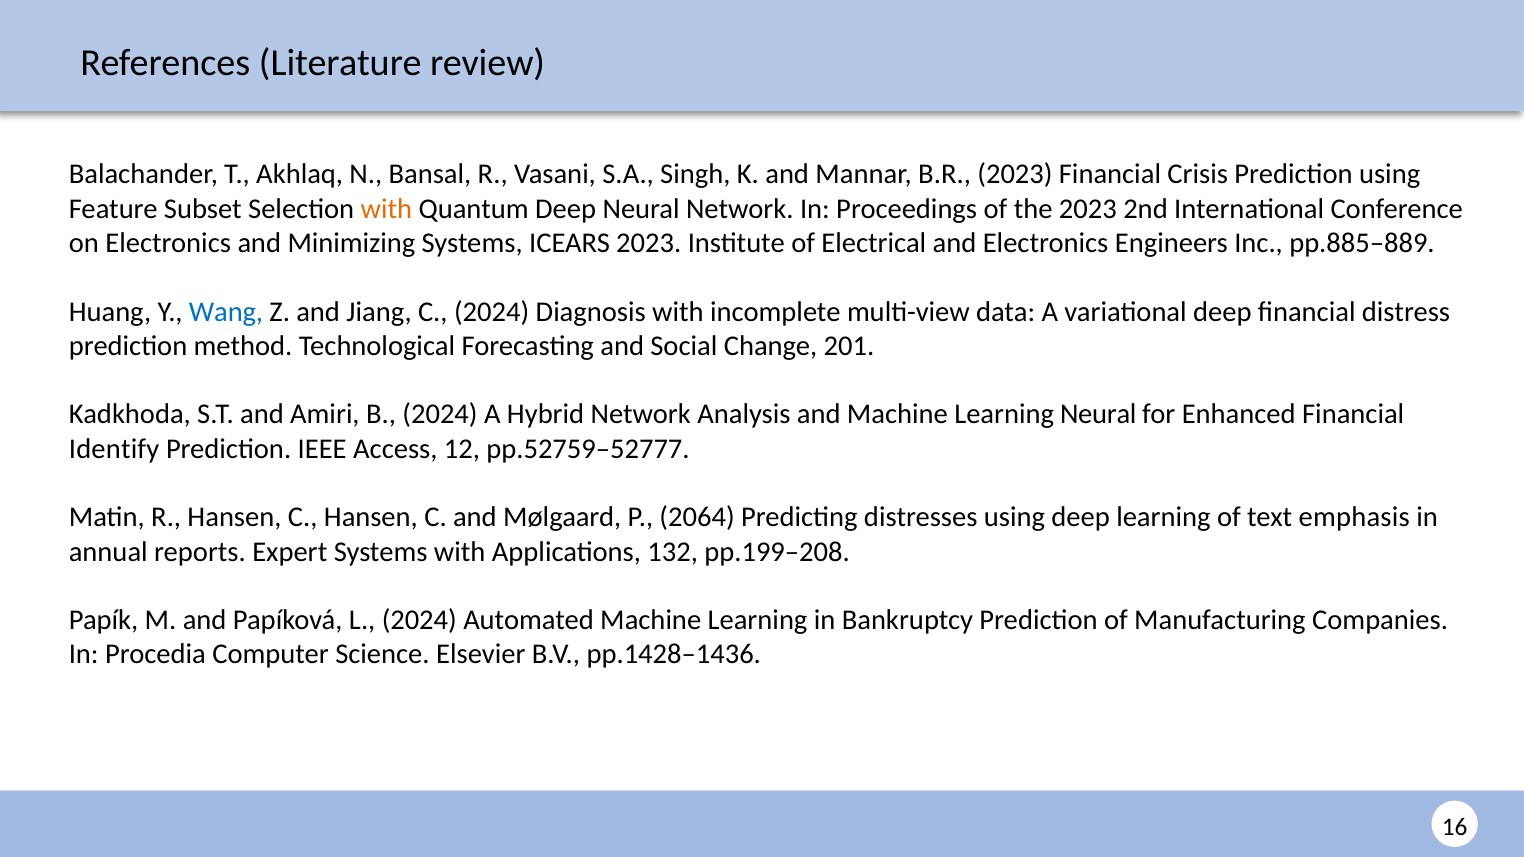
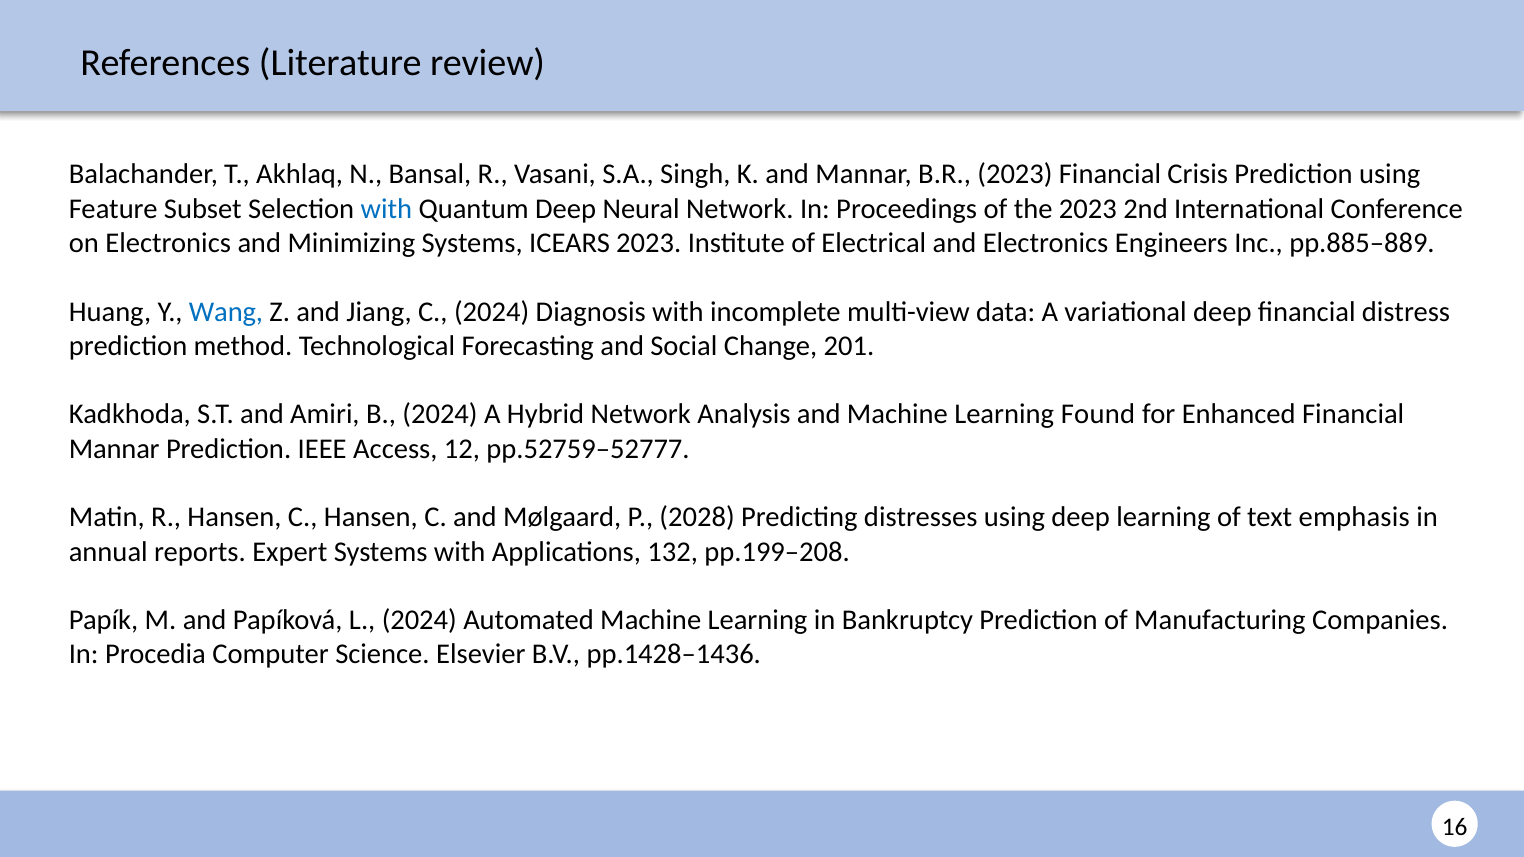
with at (386, 209) colour: orange -> blue
Learning Neural: Neural -> Found
Identify at (114, 449): Identify -> Mannar
2064: 2064 -> 2028
